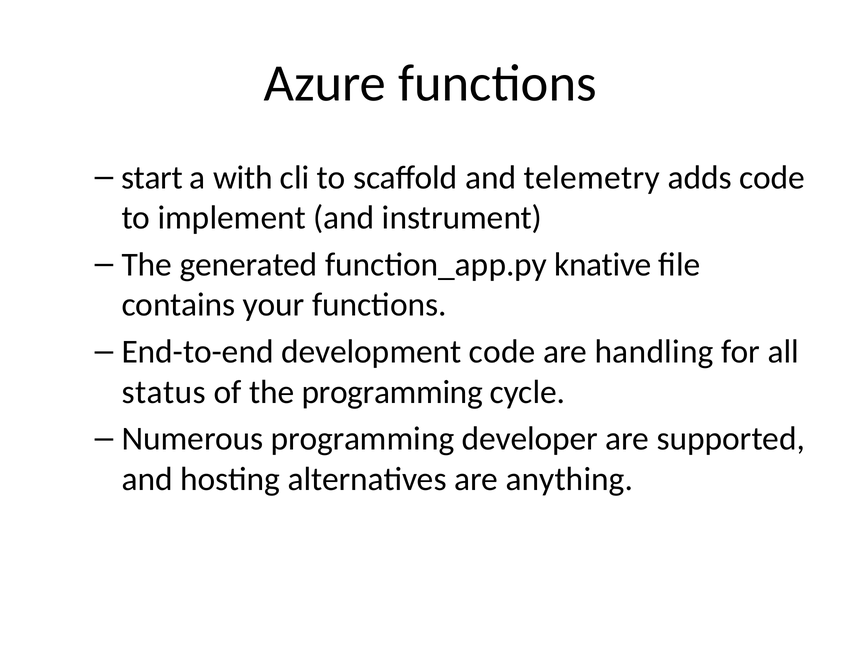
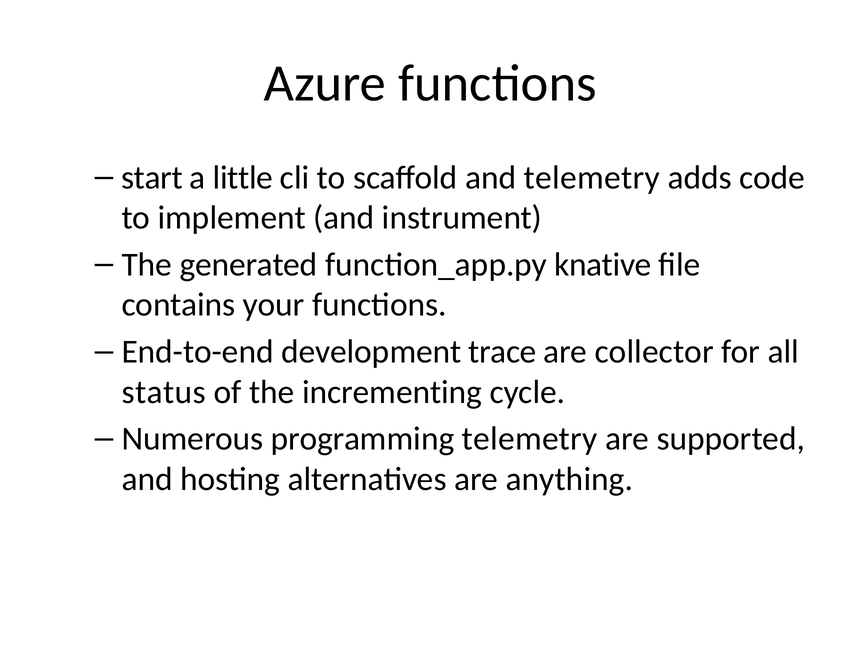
with: with -> little
development code: code -> trace
handling: handling -> collector
the programming: programming -> incrementing
programming developer: developer -> telemetry
